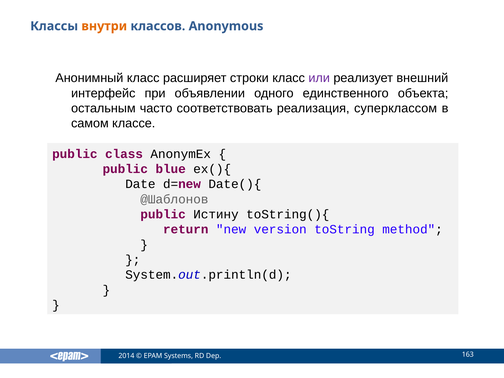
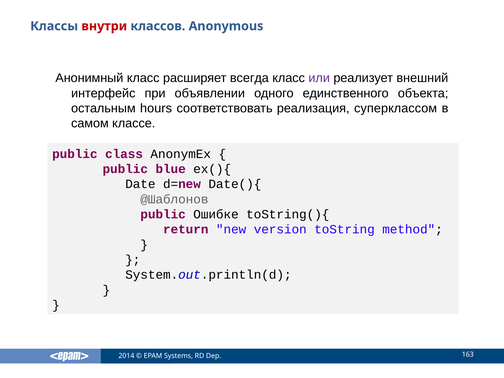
внутри colour: orange -> red
строки: строки -> всегда
часто: часто -> hours
Истину: Истину -> Ошибке
